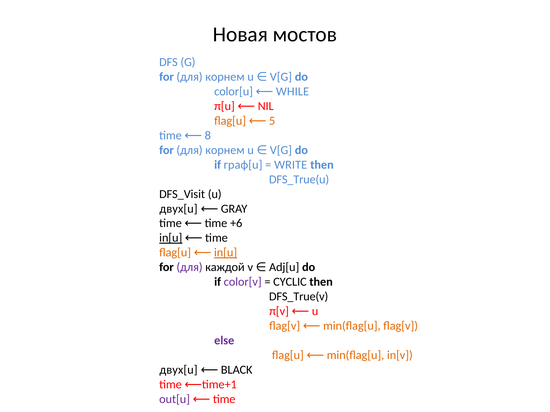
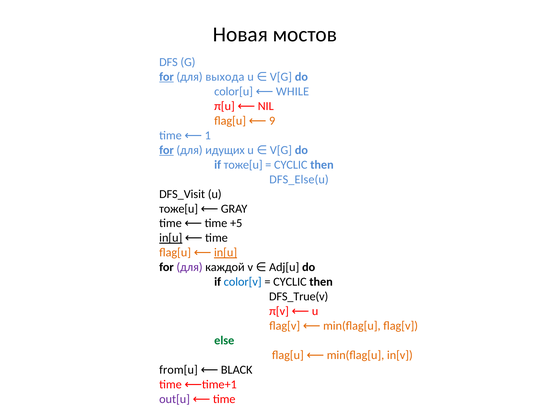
for at (167, 77) underline: none -> present
корнем at (225, 77): корнем -> выхода
5: 5 -> 9
8: 8 -> 1
for at (167, 150) underline: none -> present
корнем at (225, 150): корнем -> идущих
if граф[u: граф[u -> тоже[u
WRITE at (291, 165): WRITE -> CYCLIC
DFS_True(u: DFS_True(u -> DFS_Else(u
двух[u at (179, 209): двух[u -> тоже[u
+6: +6 -> +5
color[v colour: purple -> blue
else colour: purple -> green
двух[u at (179, 370): двух[u -> from[u
